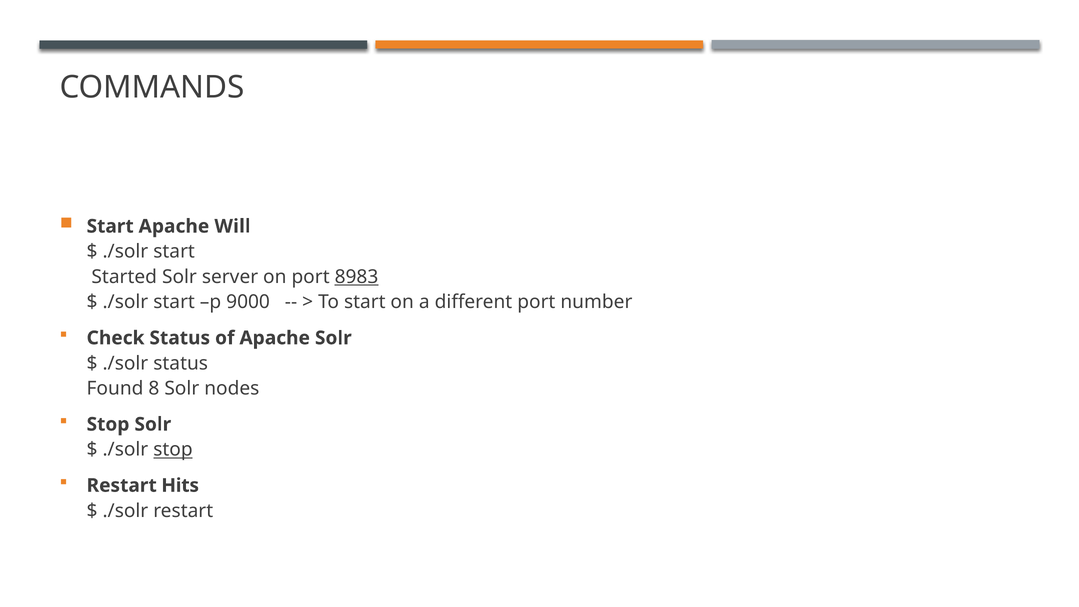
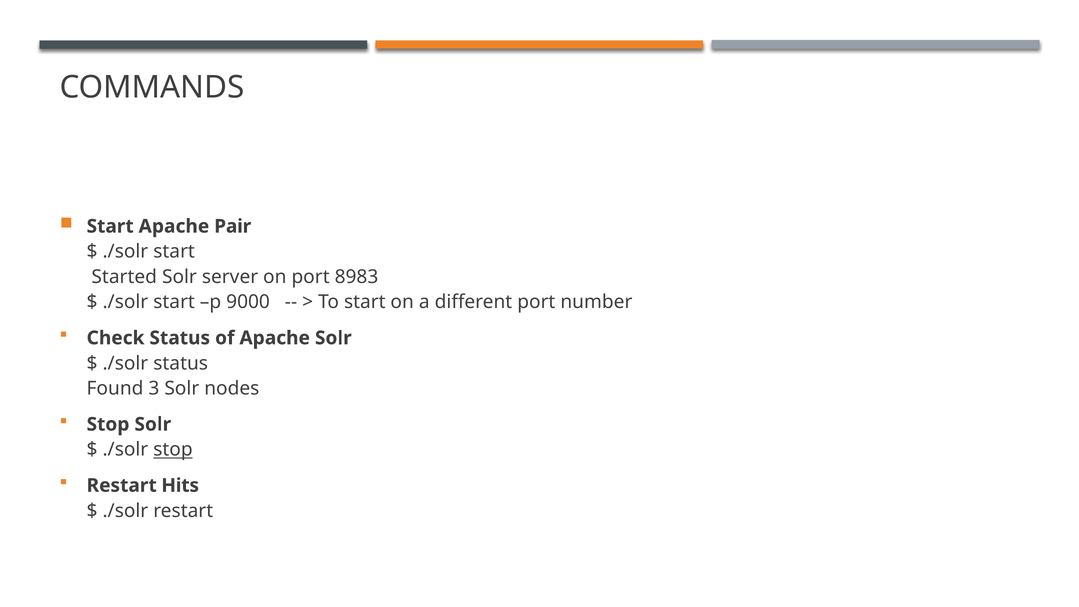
Will: Will -> Pair
8983 underline: present -> none
8: 8 -> 3
